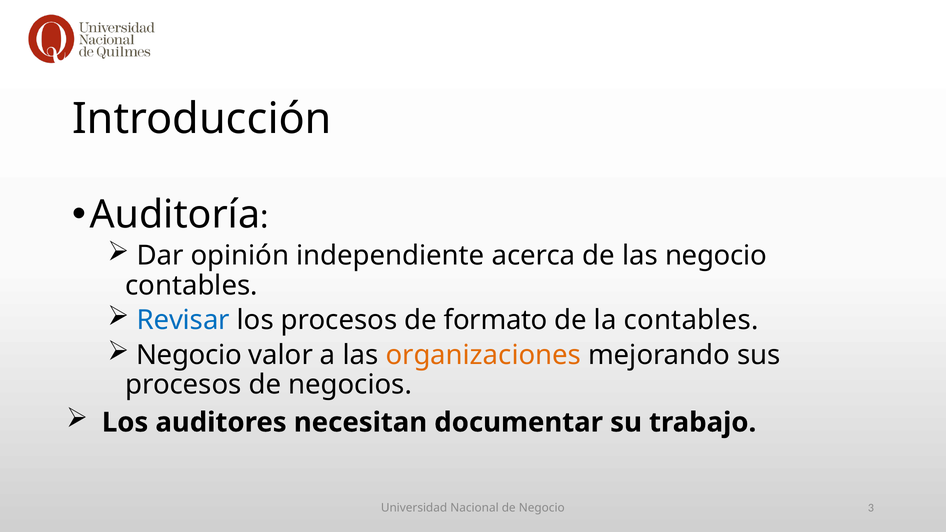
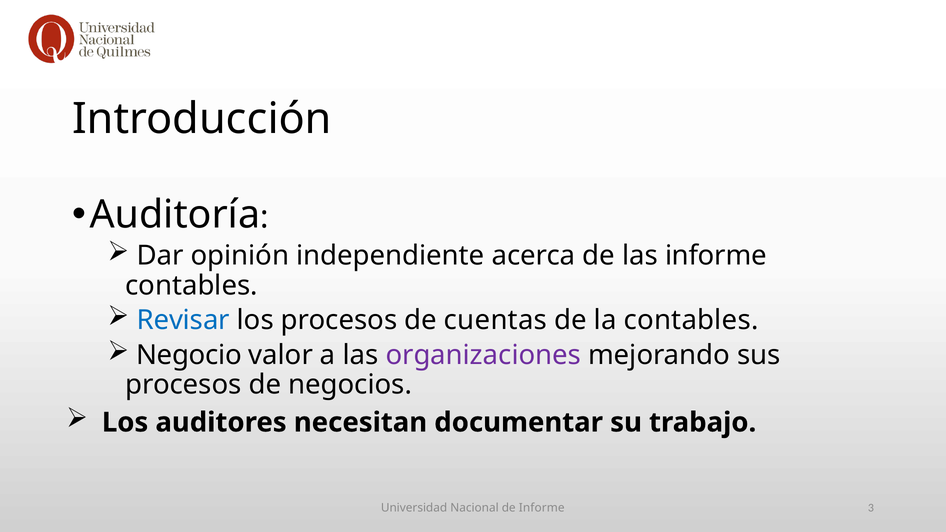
las negocio: negocio -> informe
formato: formato -> cuentas
organizaciones colour: orange -> purple
de Negocio: Negocio -> Informe
